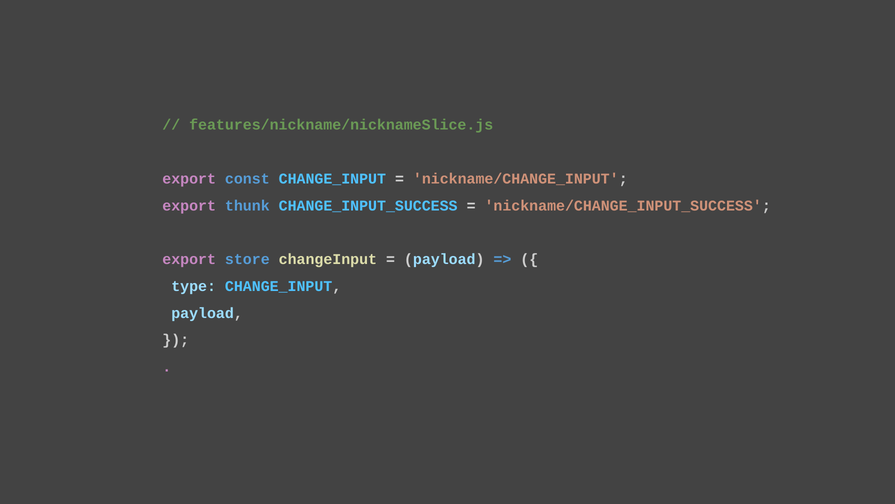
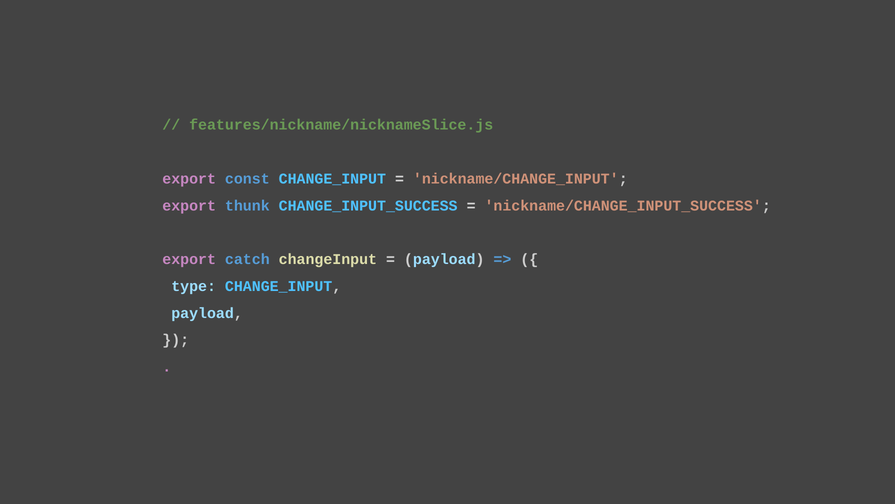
store: store -> catch
